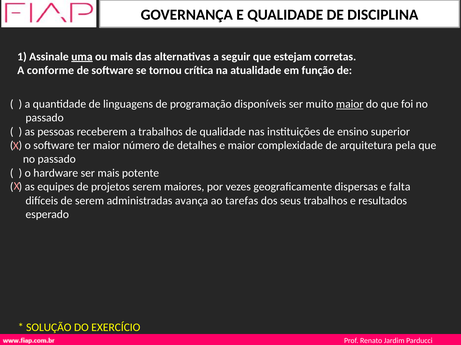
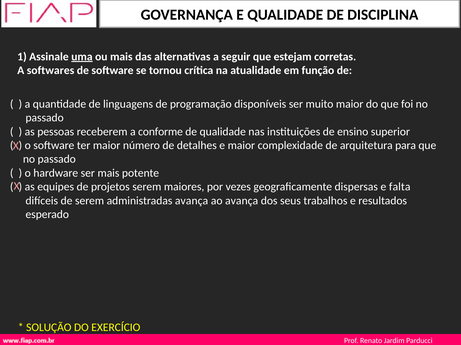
conforme: conforme -> softwares
maior at (350, 104) underline: present -> none
a trabalhos: trabalhos -> conforme
pela: pela -> para
ao tarefas: tarefas -> avança
